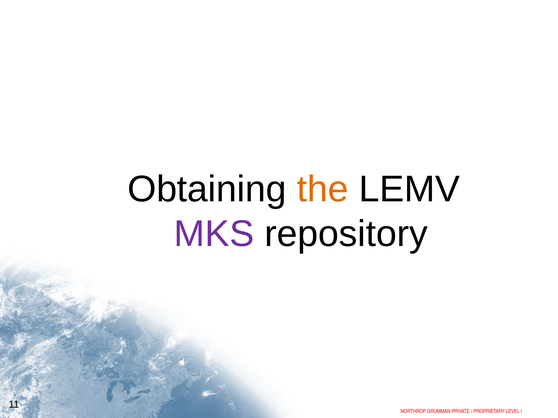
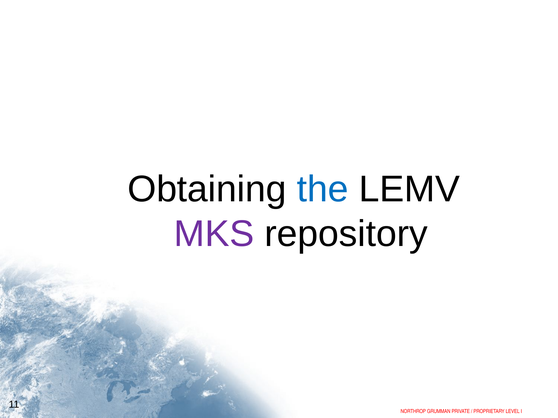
the colour: orange -> blue
